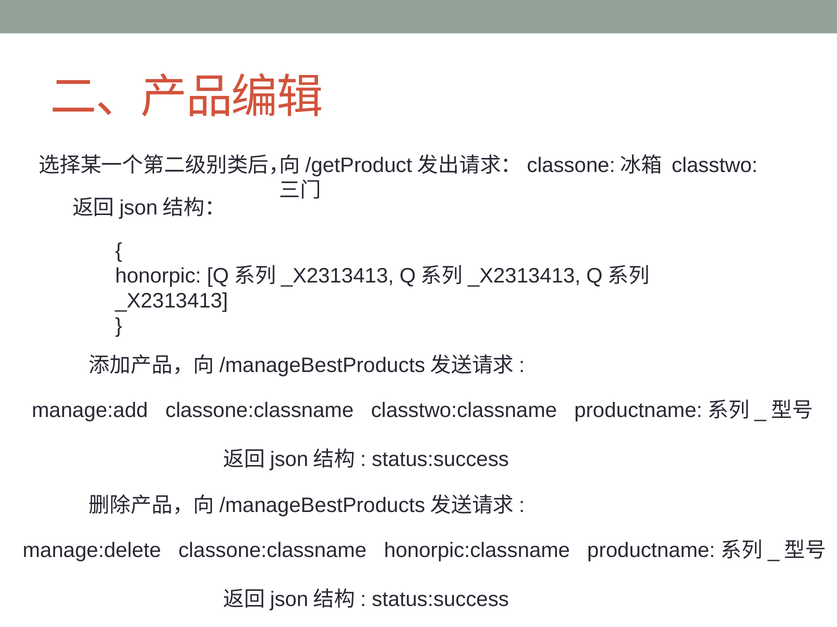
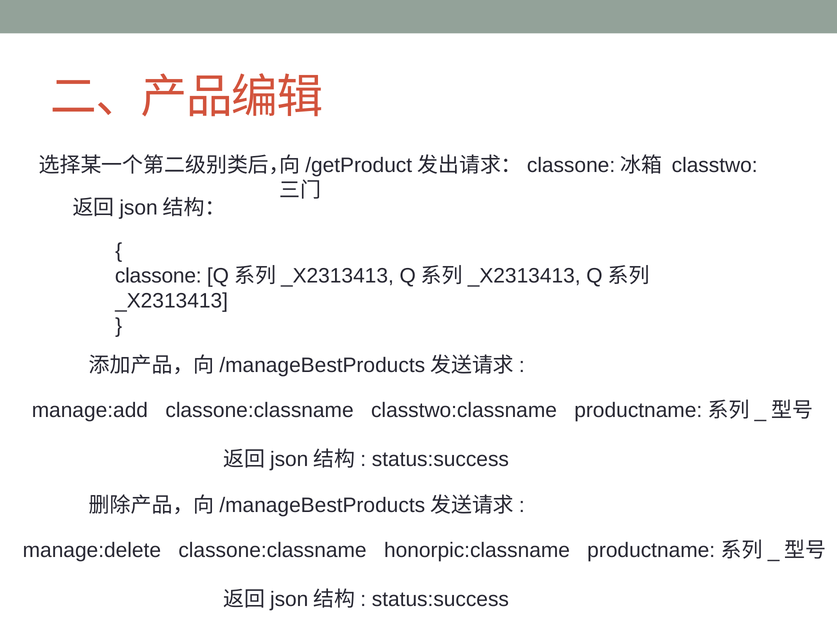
honorpic: honorpic -> classone
